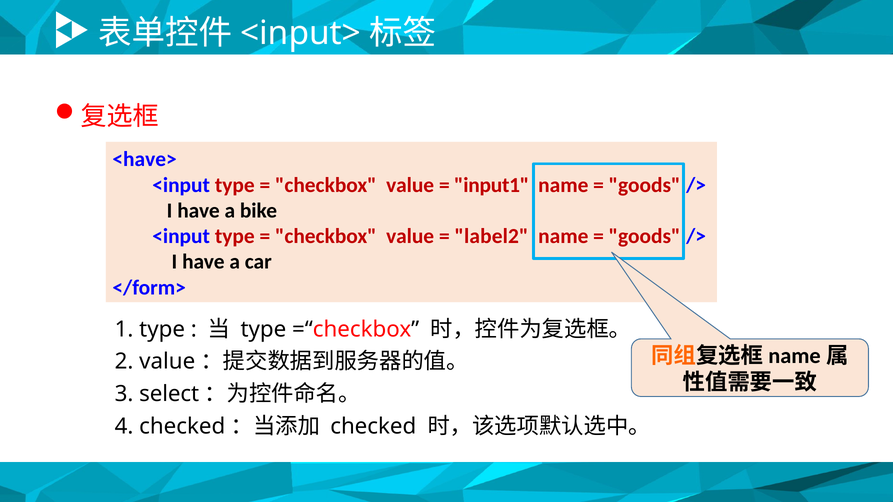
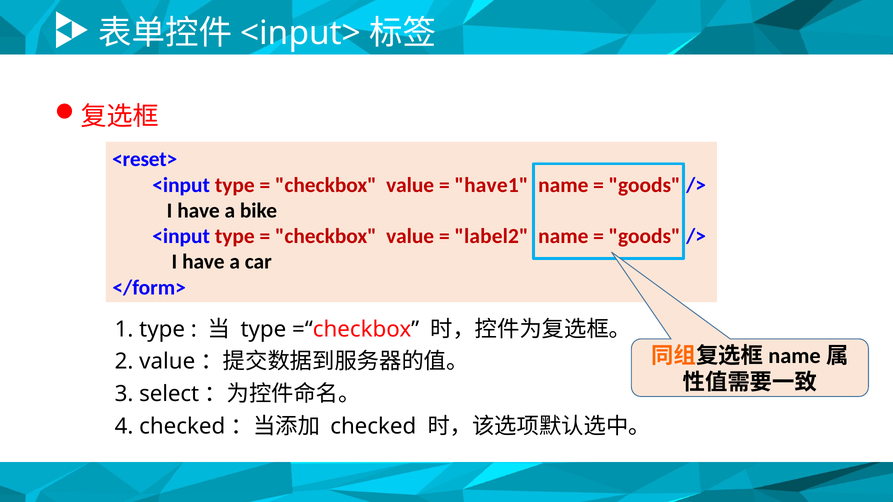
<have>: <have> -> <reset>
input1: input1 -> have1
